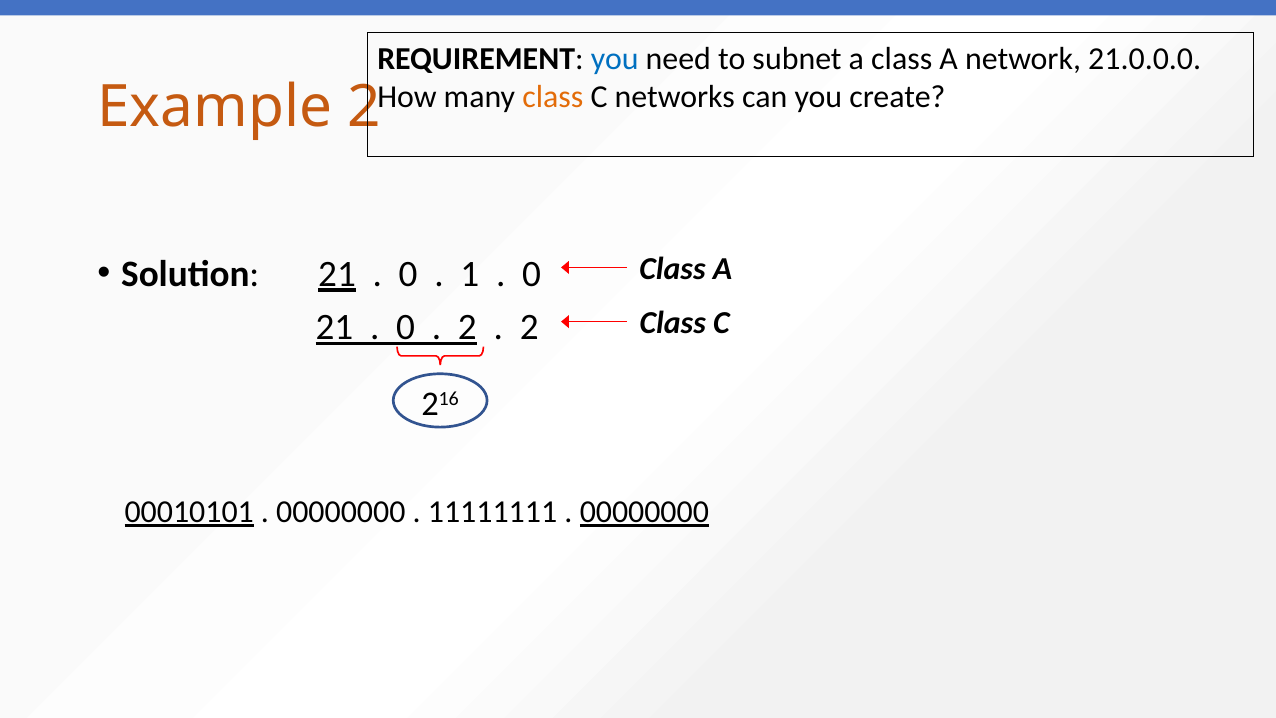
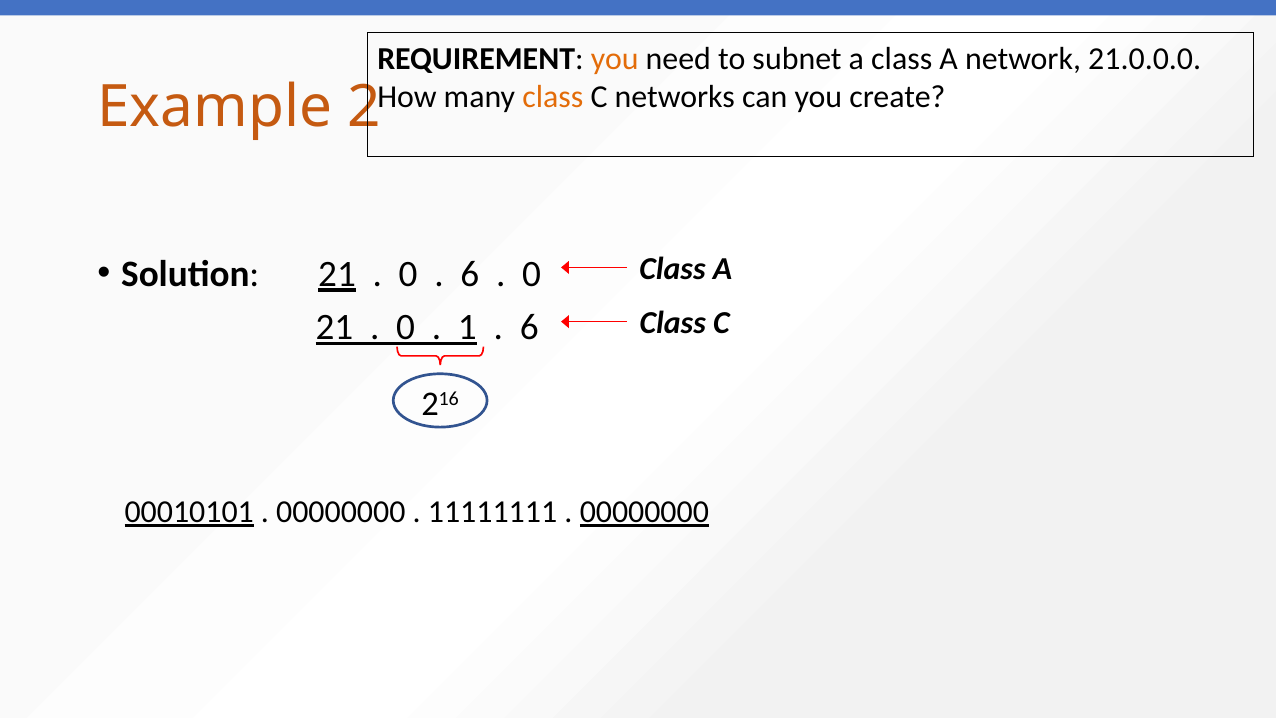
you at (615, 59) colour: blue -> orange
1 at (470, 274): 1 -> 6
2 at (467, 327): 2 -> 1
2 at (529, 327): 2 -> 6
